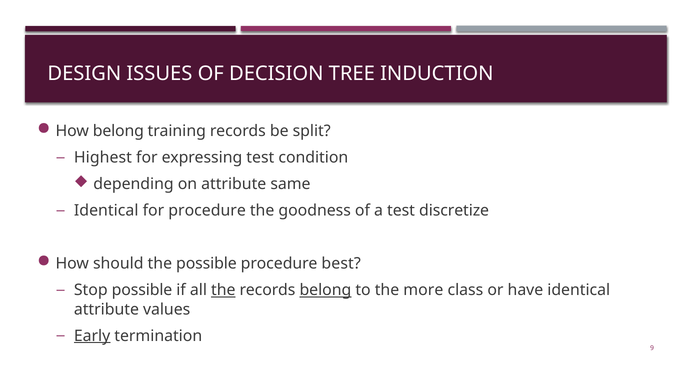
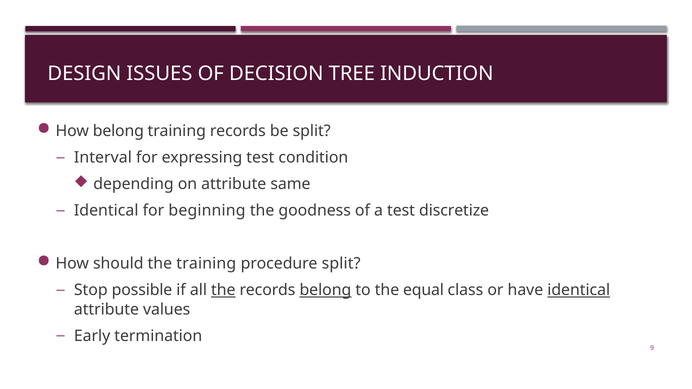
Highest: Highest -> Interval
for procedure: procedure -> beginning
the possible: possible -> training
procedure best: best -> split
more: more -> equal
identical at (579, 290) underline: none -> present
Early underline: present -> none
